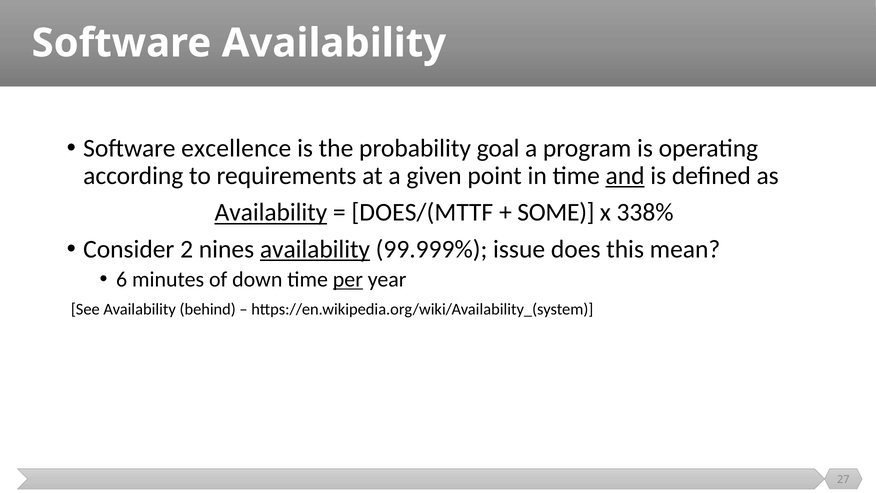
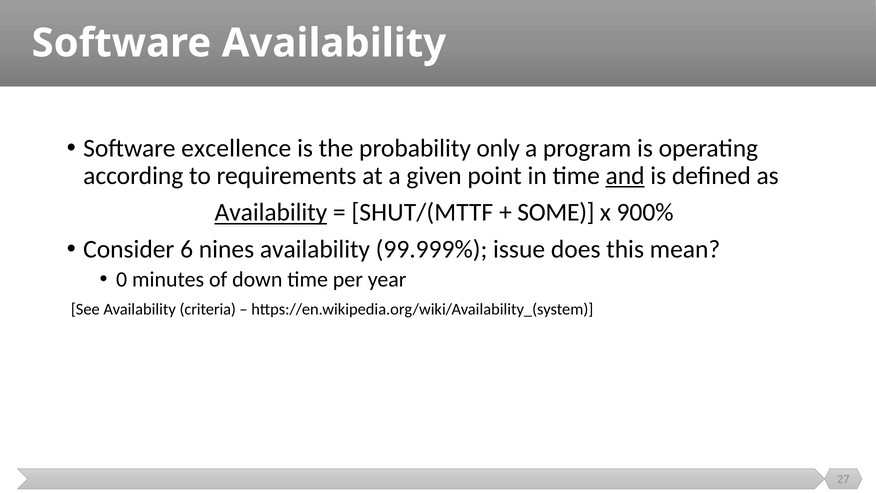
goal: goal -> only
DOES/(MTTF: DOES/(MTTF -> SHUT/(MTTF
338%: 338% -> 900%
2: 2 -> 6
availability at (315, 249) underline: present -> none
6: 6 -> 0
per underline: present -> none
behind: behind -> criteria
